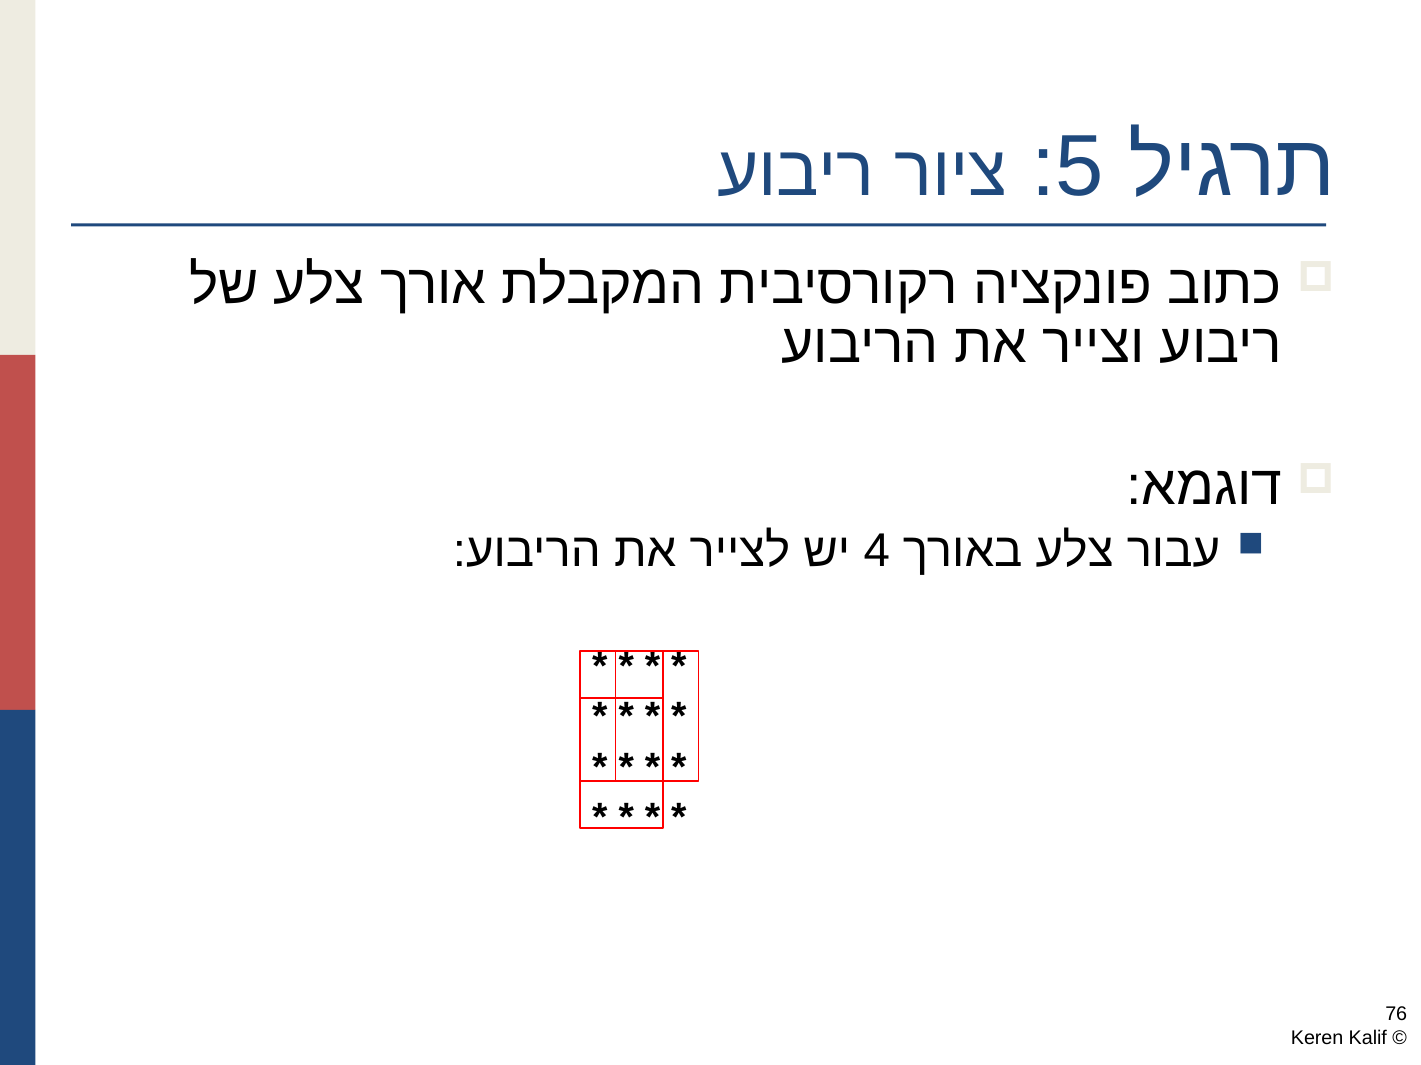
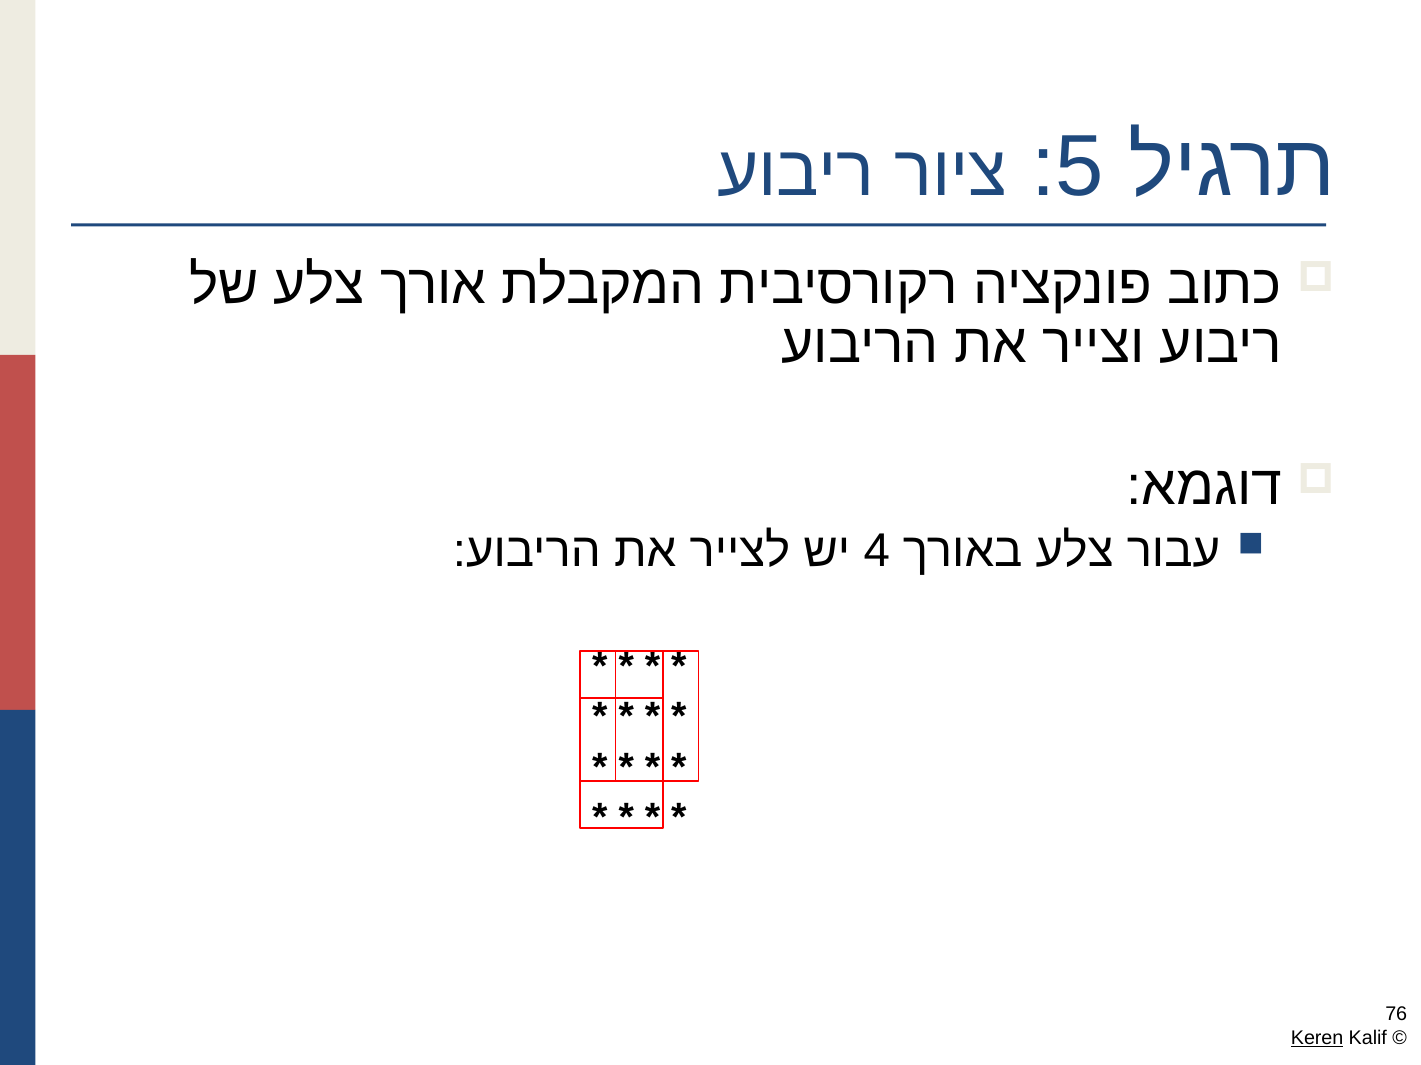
Keren underline: none -> present
